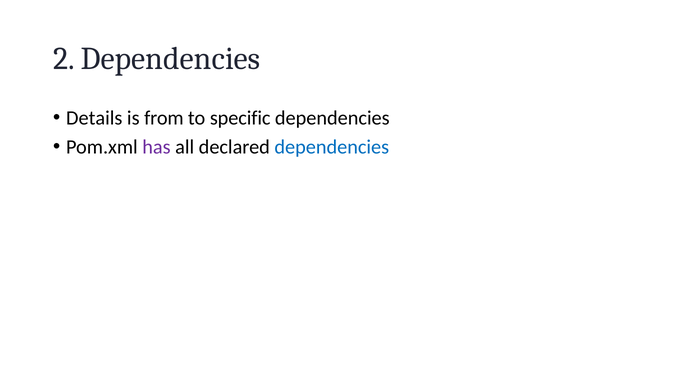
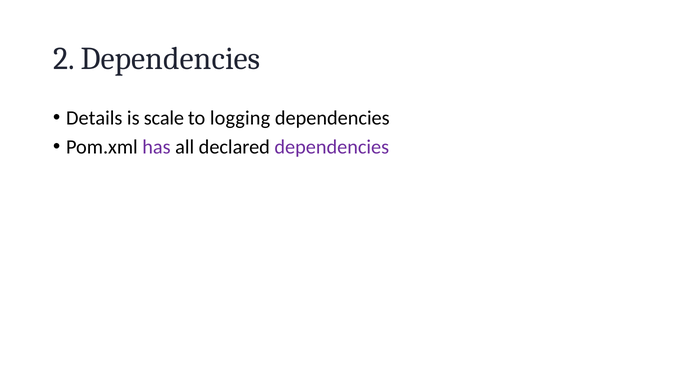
from: from -> scale
specific: specific -> logging
dependencies at (332, 147) colour: blue -> purple
